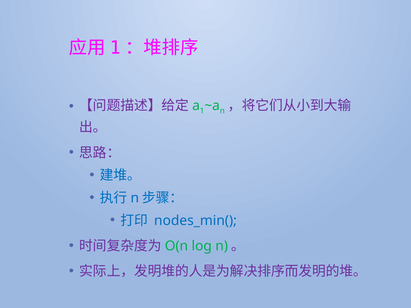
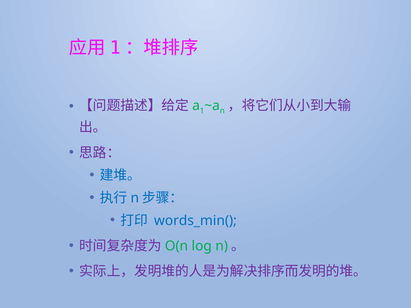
nodes_min(: nodes_min( -> words_min(
